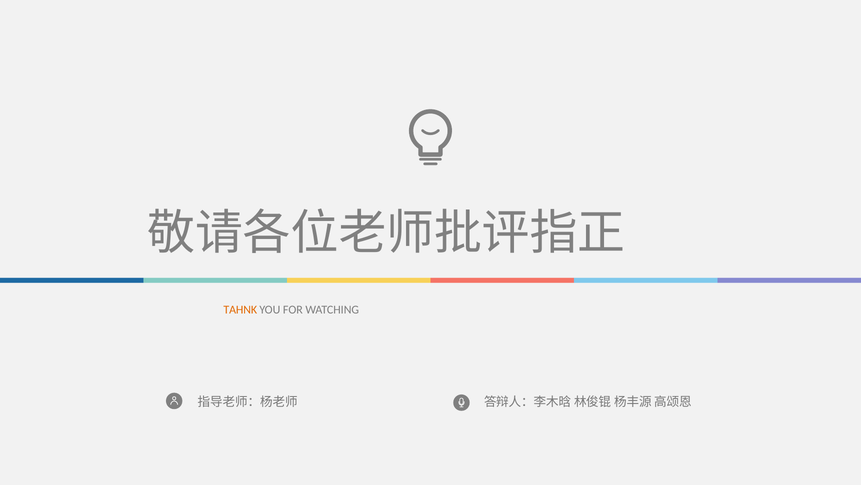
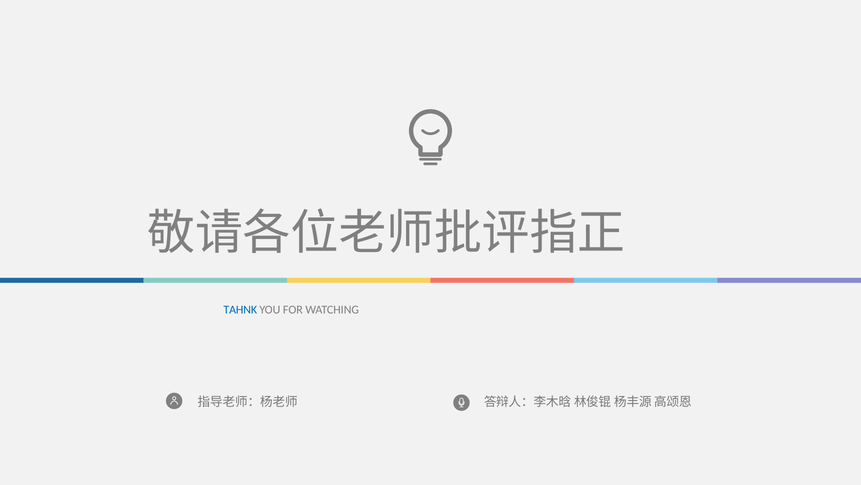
TAHNK colour: orange -> blue
